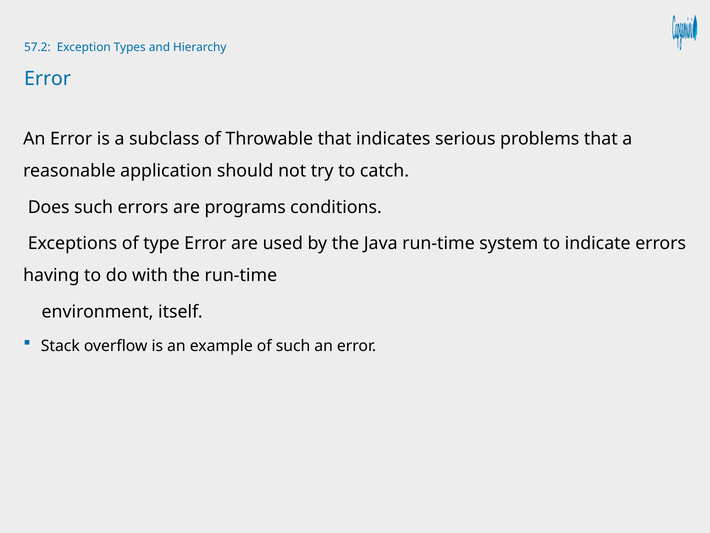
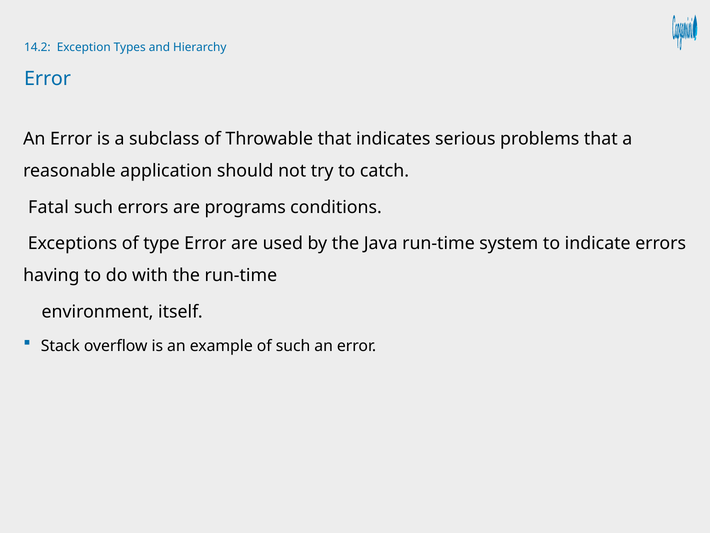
57.2: 57.2 -> 14.2
Does: Does -> Fatal
